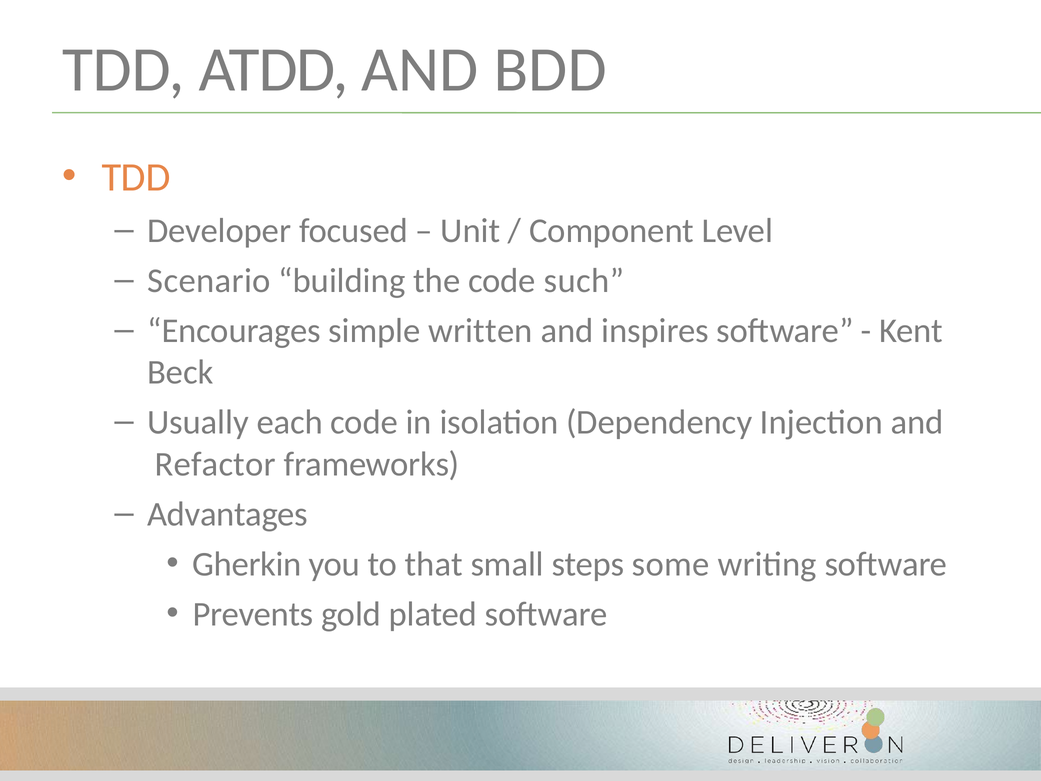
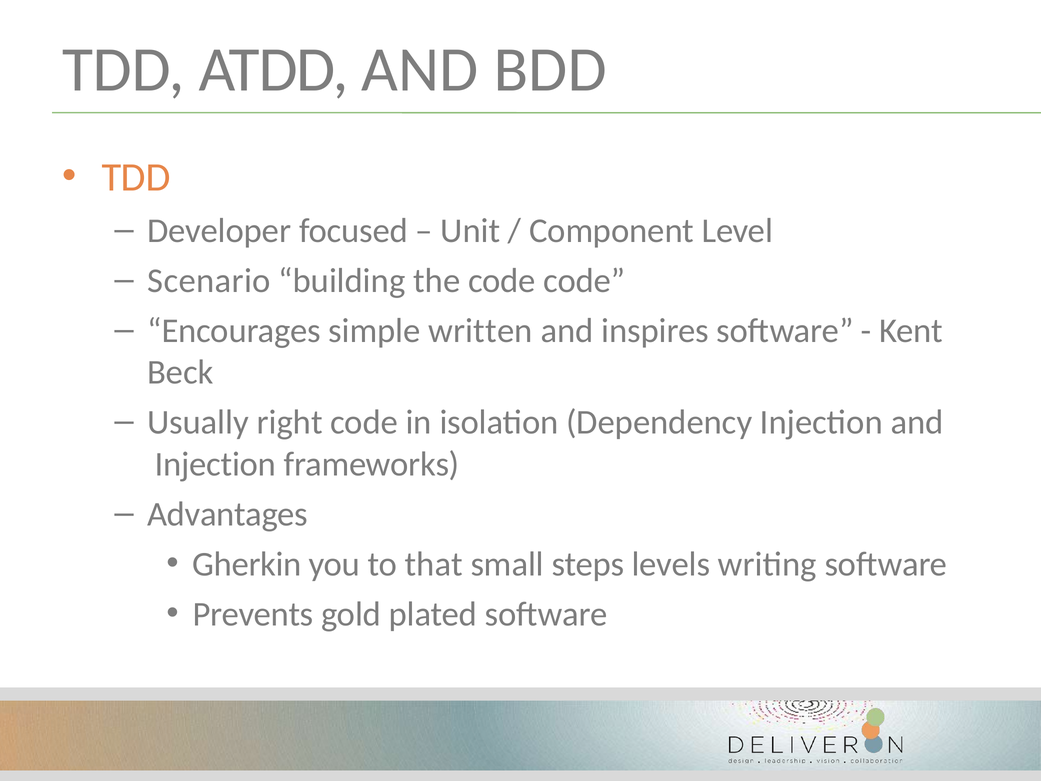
code such: such -> code
each: each -> right
Refactor at (215, 464): Refactor -> Injection
some: some -> levels
